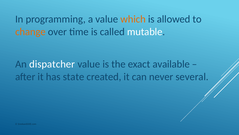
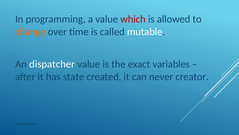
which colour: orange -> red
available: available -> variables
several: several -> creator
